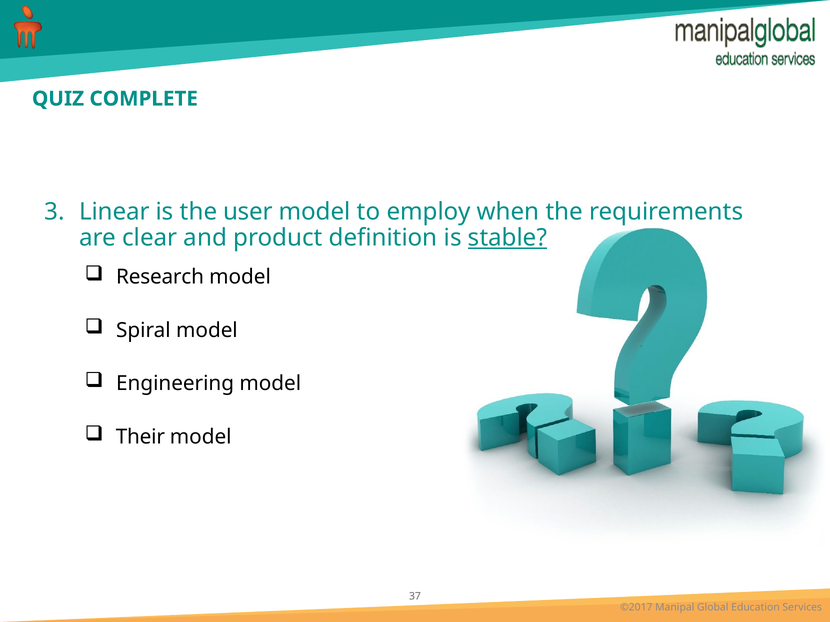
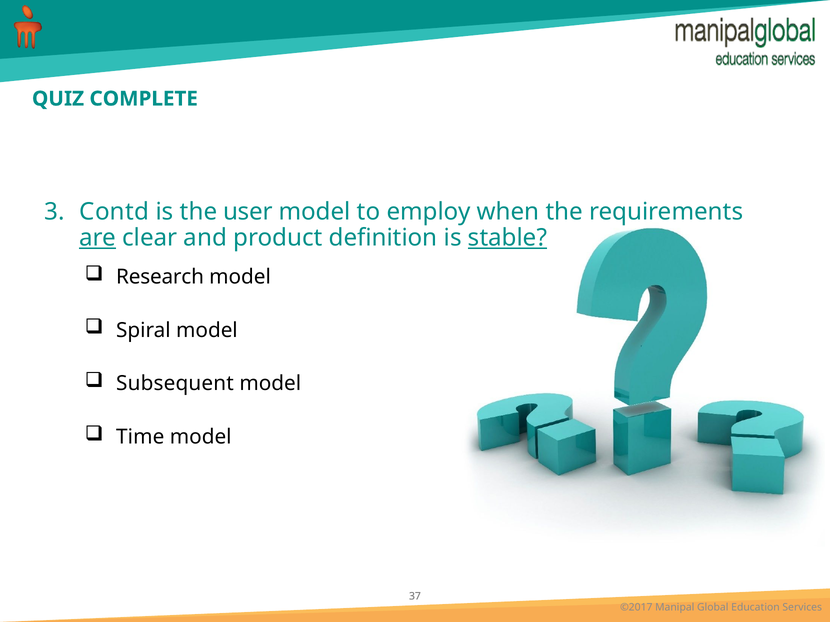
Linear: Linear -> Contd
are underline: none -> present
Engineering: Engineering -> Subsequent
Their: Their -> Time
